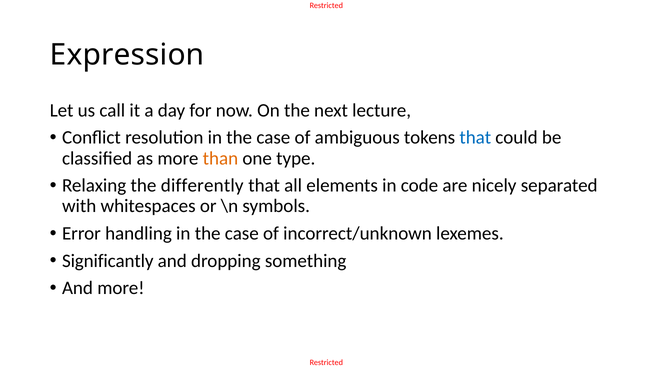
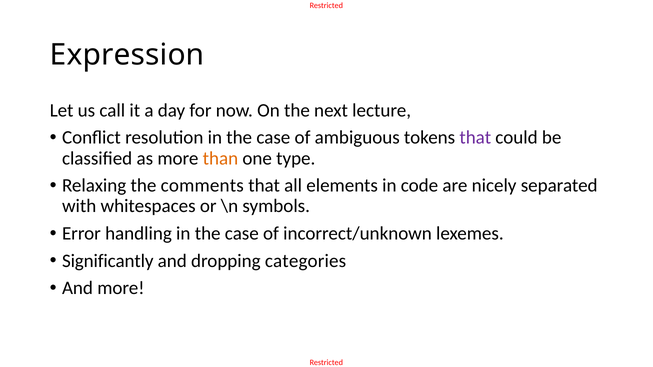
that at (475, 138) colour: blue -> purple
differently: differently -> comments
something: something -> categories
